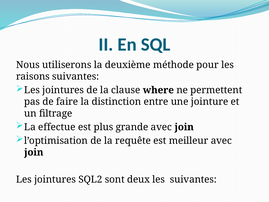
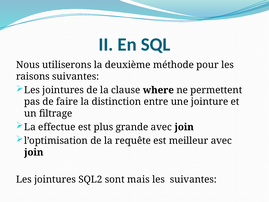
deux: deux -> mais
